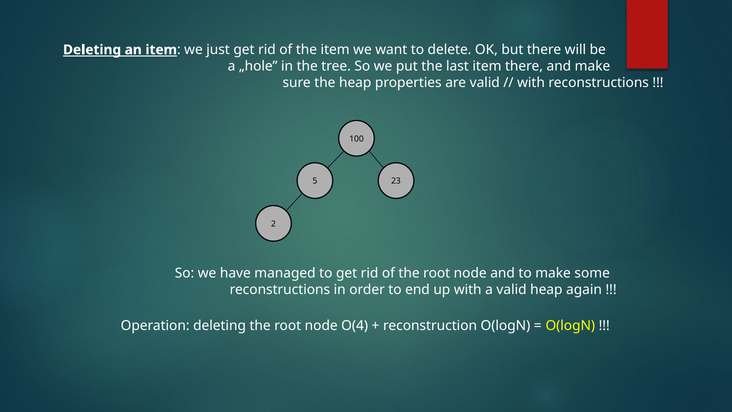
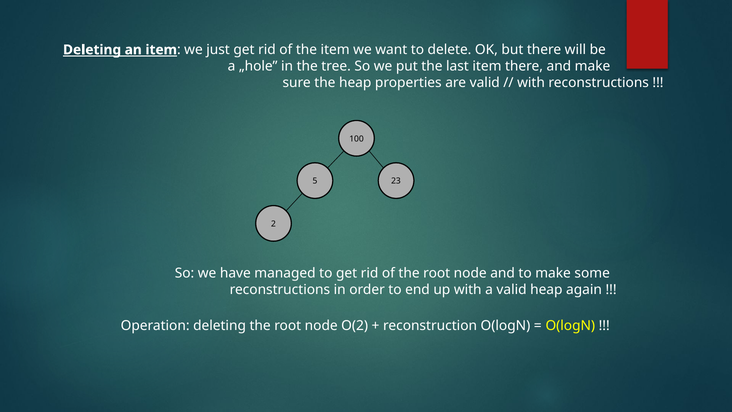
O(4: O(4 -> O(2
